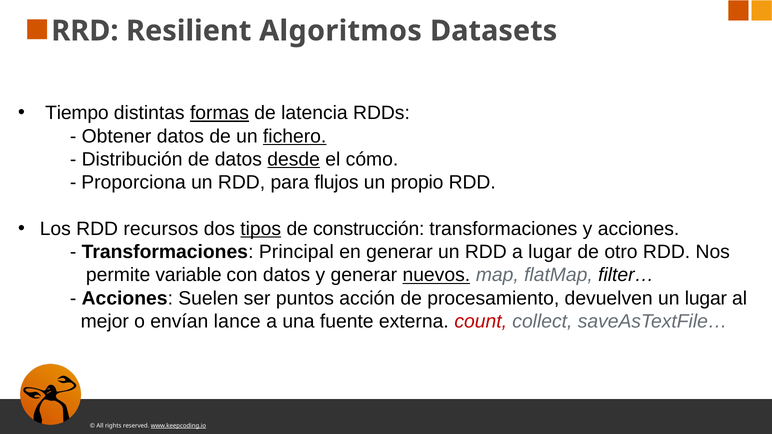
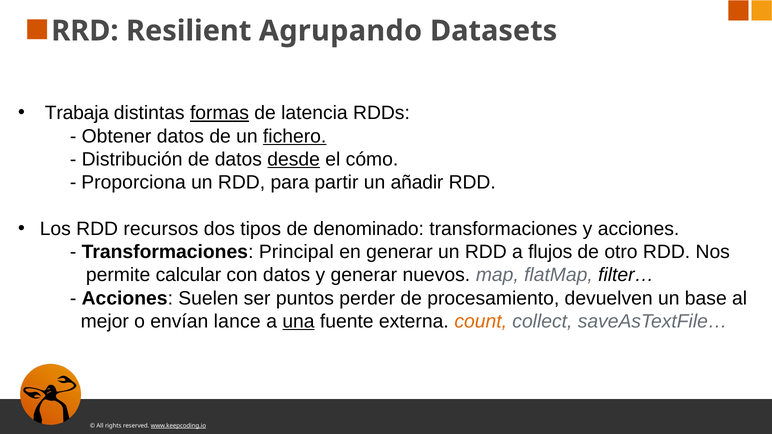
Algoritmos: Algoritmos -> Agrupando
Tiempo: Tiempo -> Trabaja
flujos: flujos -> partir
propio: propio -> añadir
tipos underline: present -> none
construcción: construcción -> denominado
a lugar: lugar -> flujos
variable: variable -> calcular
nuevos underline: present -> none
acción: acción -> perder
un lugar: lugar -> base
una underline: none -> present
count colour: red -> orange
